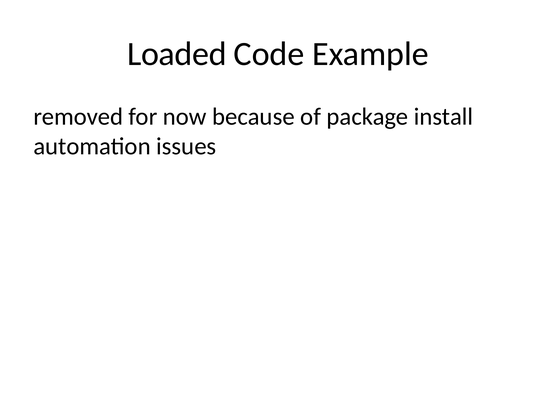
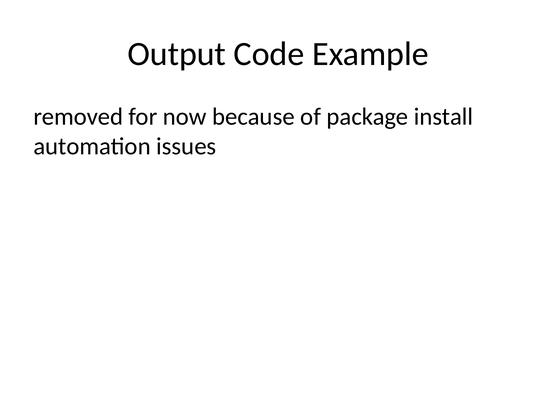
Loaded: Loaded -> Output
